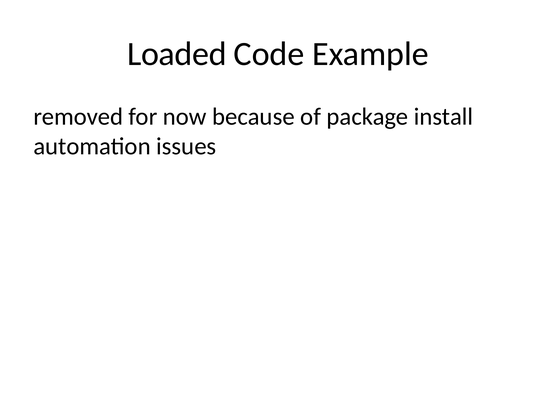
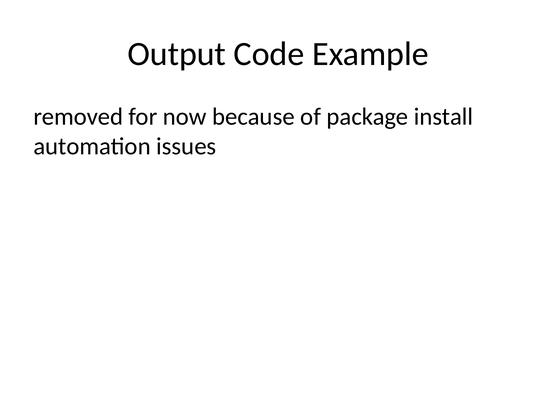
Loaded: Loaded -> Output
